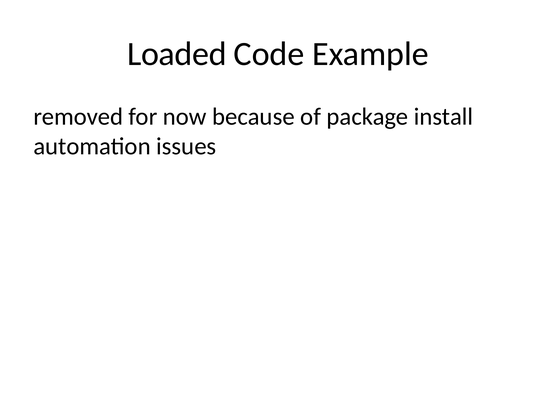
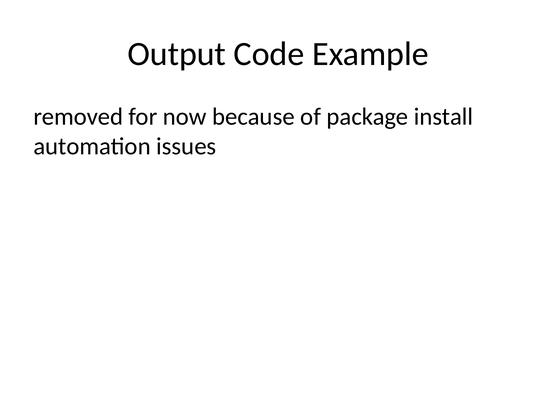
Loaded: Loaded -> Output
